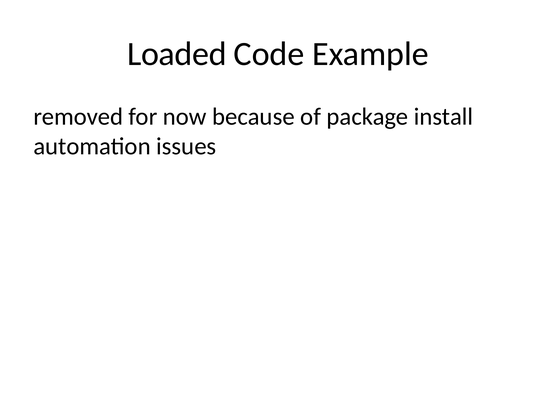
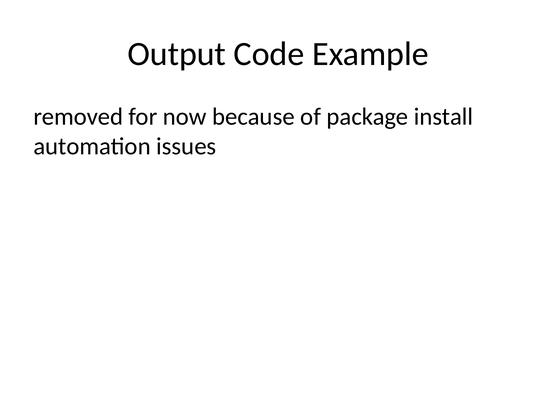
Loaded: Loaded -> Output
